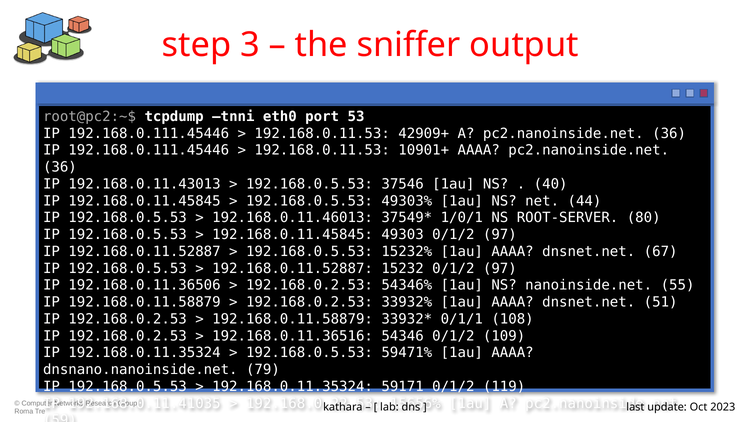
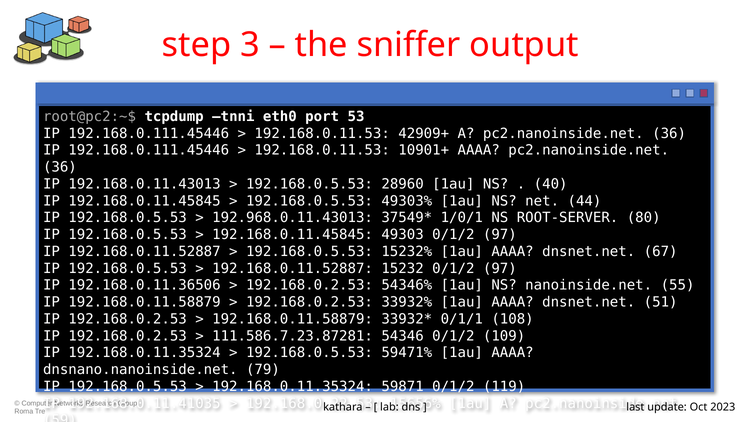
37546: 37546 -> 28960
192.168.0.11.46013: 192.168.0.11.46013 -> 192.968.0.11.43013
192.168.0.11.36516: 192.168.0.11.36516 -> 111.586.7.23.87281
59171: 59171 -> 59871
